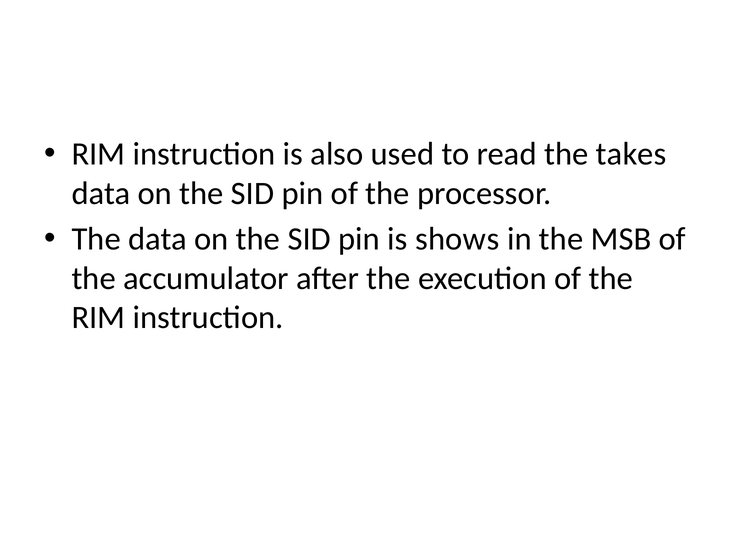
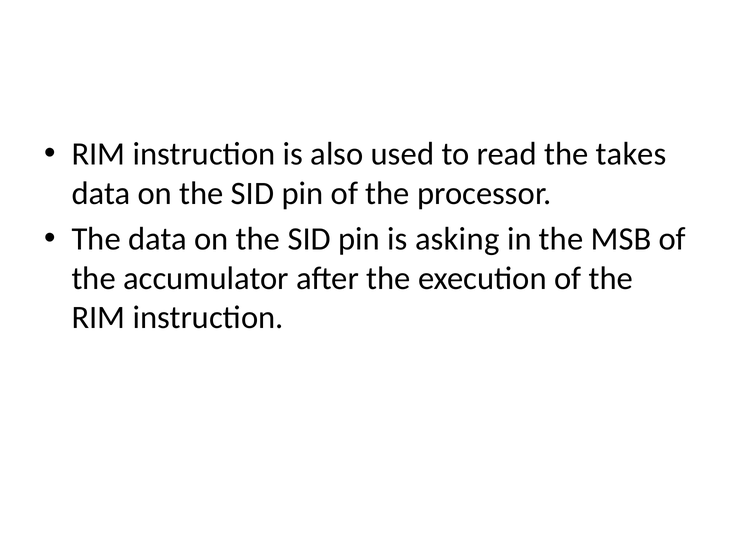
shows: shows -> asking
